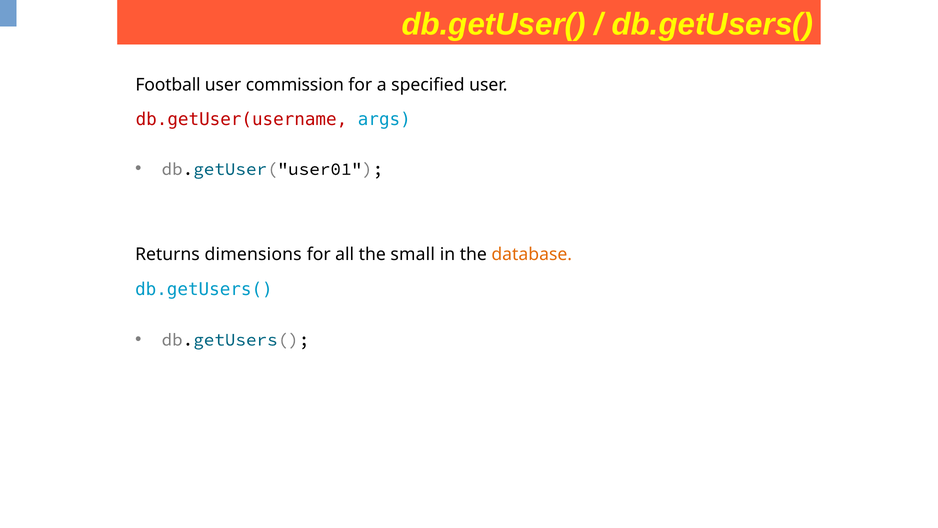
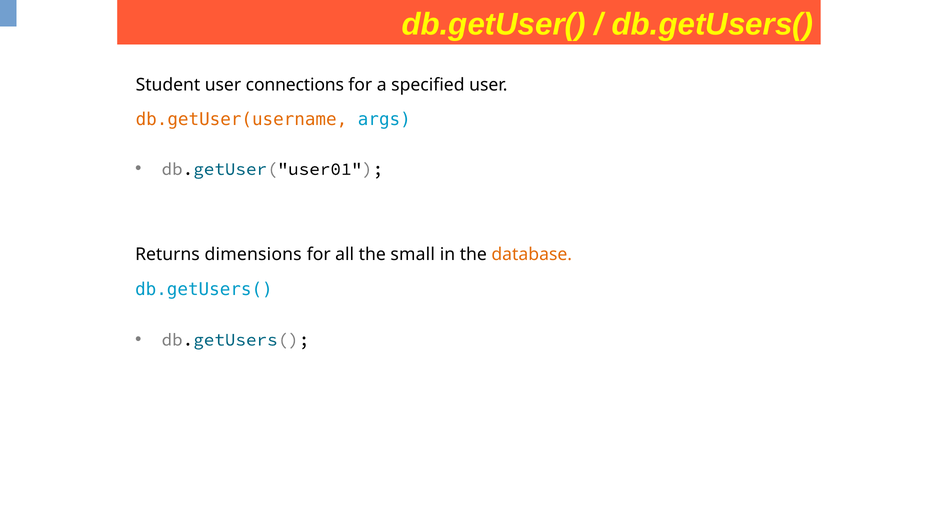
Football: Football -> Student
commission: commission -> connections
db.getUser(username colour: red -> orange
